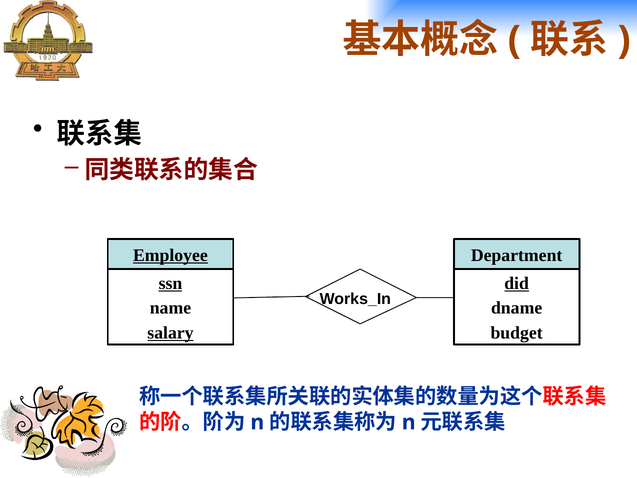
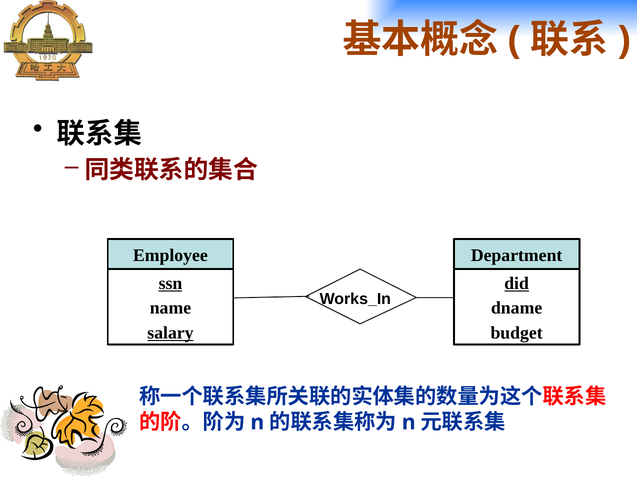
Employee underline: present -> none
